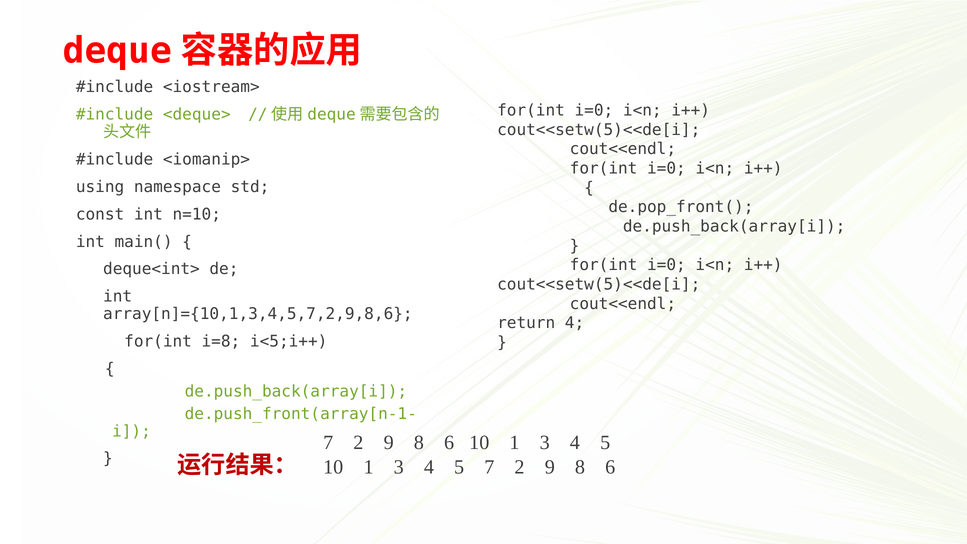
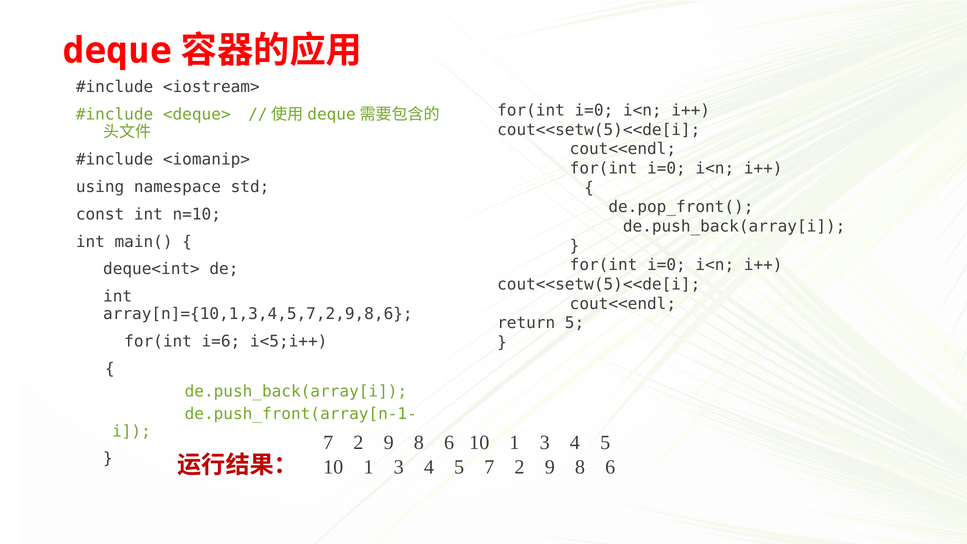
return 4: 4 -> 5
i=8: i=8 -> i=6
